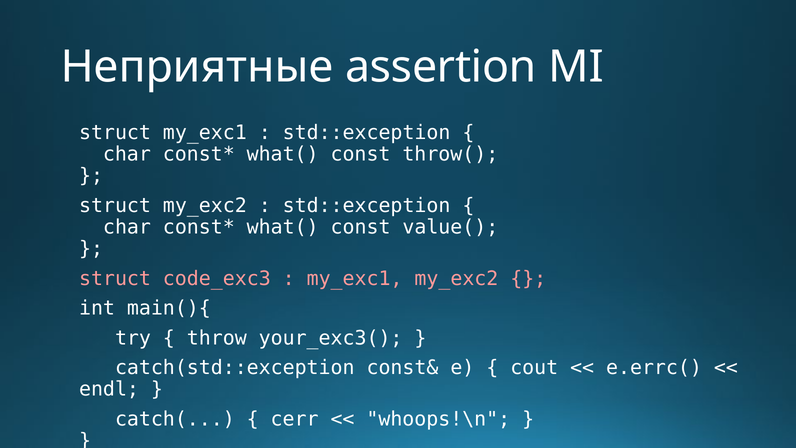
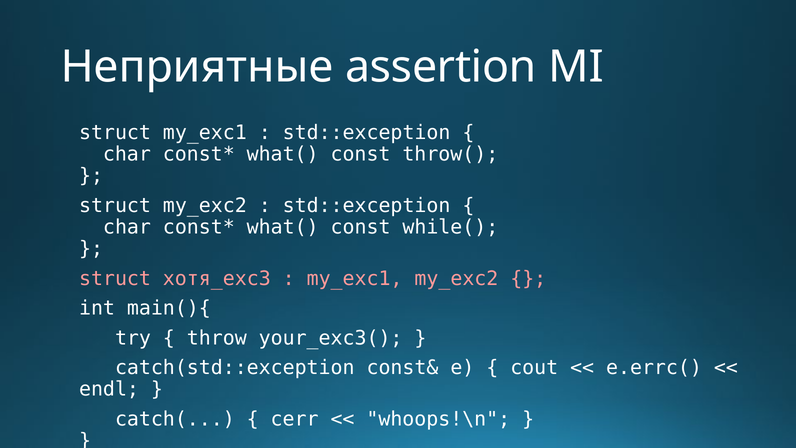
value(: value( -> while(
code_exc3: code_exc3 -> хотя_exc3
